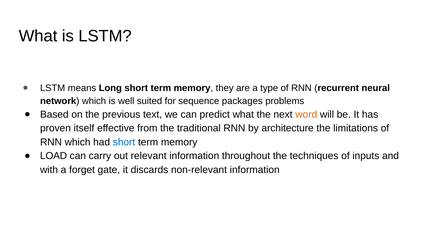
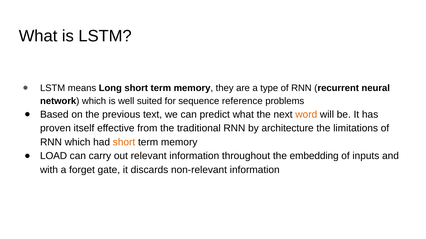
packages: packages -> reference
short at (124, 143) colour: blue -> orange
techniques: techniques -> embedding
